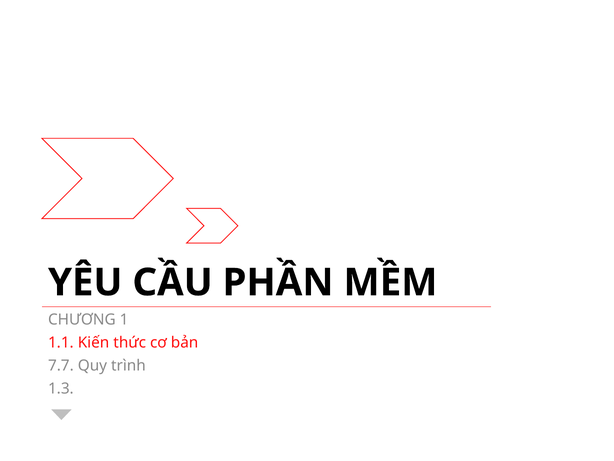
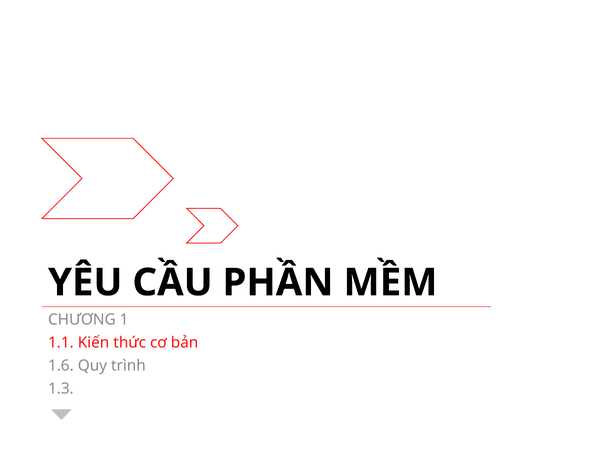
7.7: 7.7 -> 1.6
